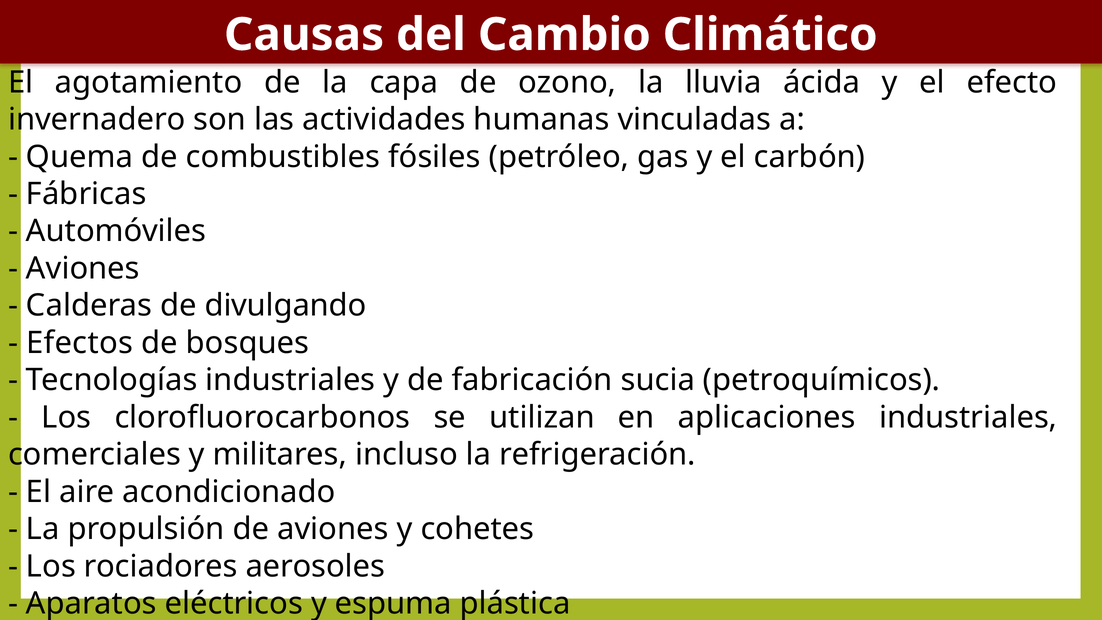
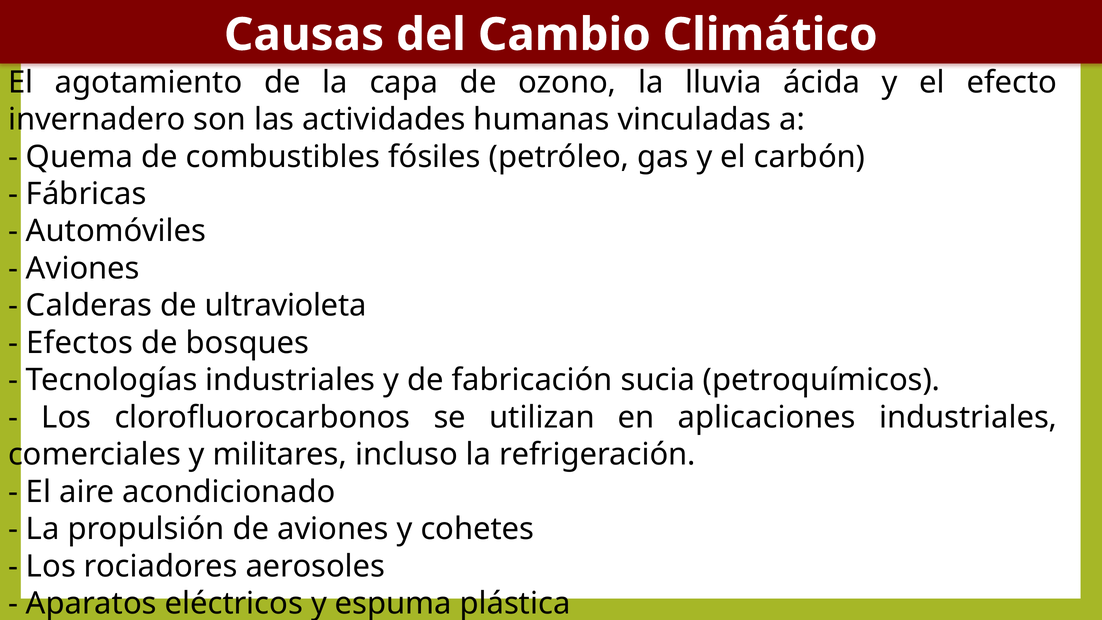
divulgando: divulgando -> ultravioleta
